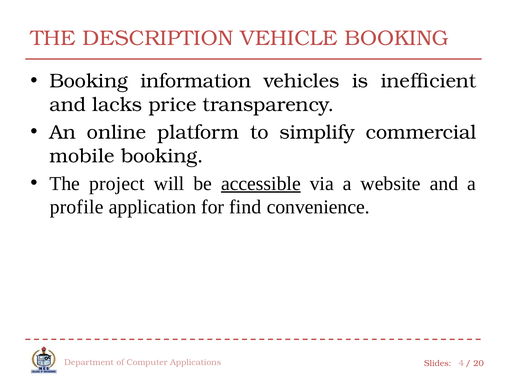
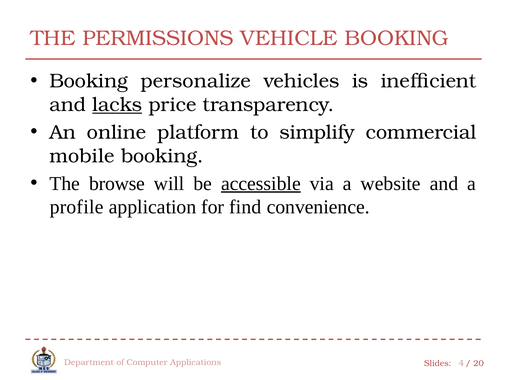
DESCRIPTION: DESCRIPTION -> PERMISSIONS
information: information -> personalize
lacks underline: none -> present
project: project -> browse
